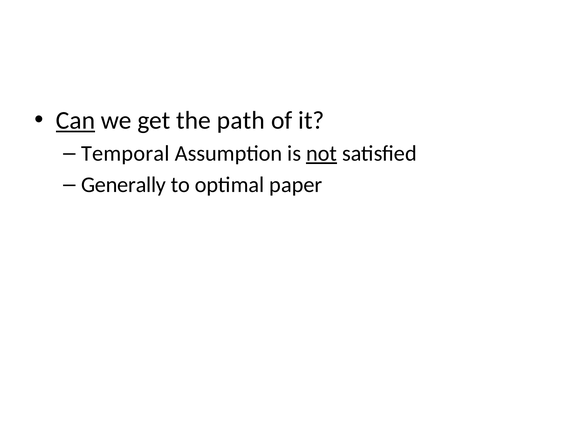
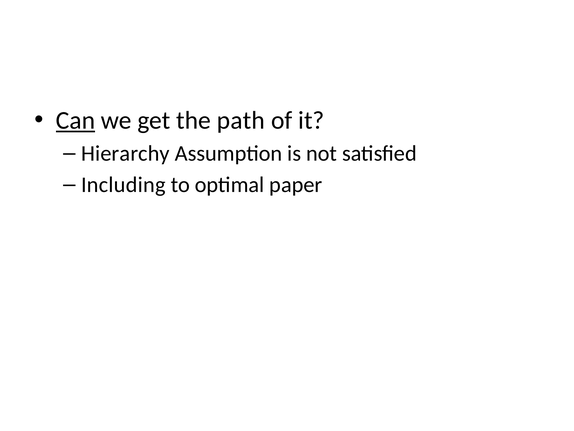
Temporal: Temporal -> Hierarchy
not underline: present -> none
Generally: Generally -> Including
